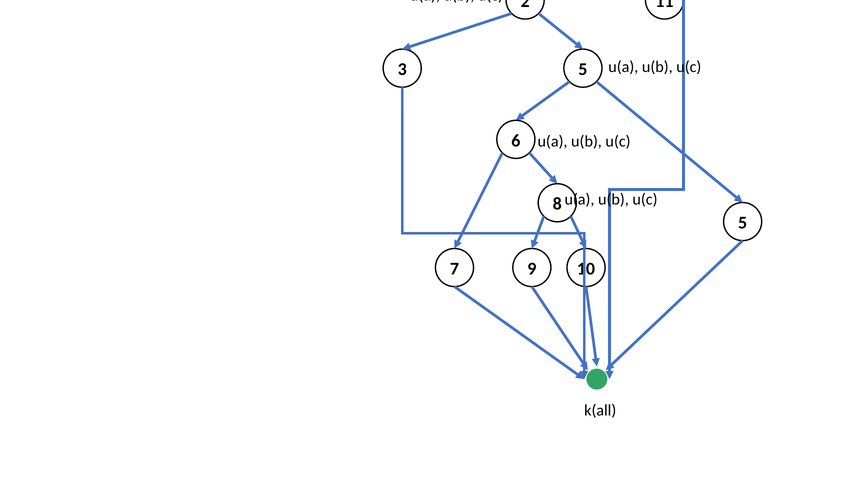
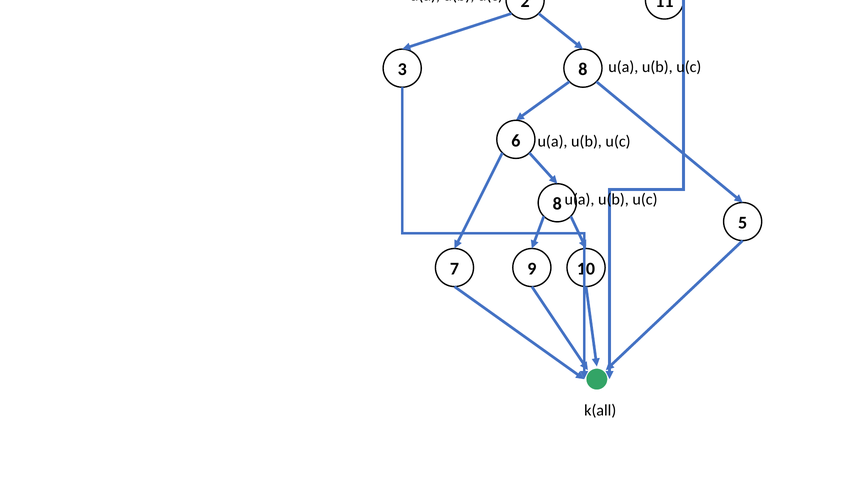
3 5: 5 -> 8
